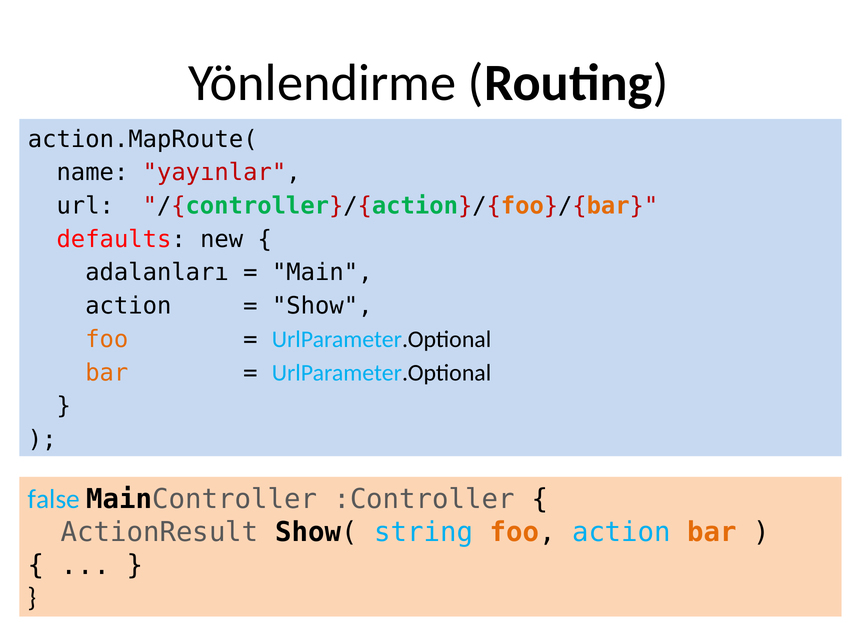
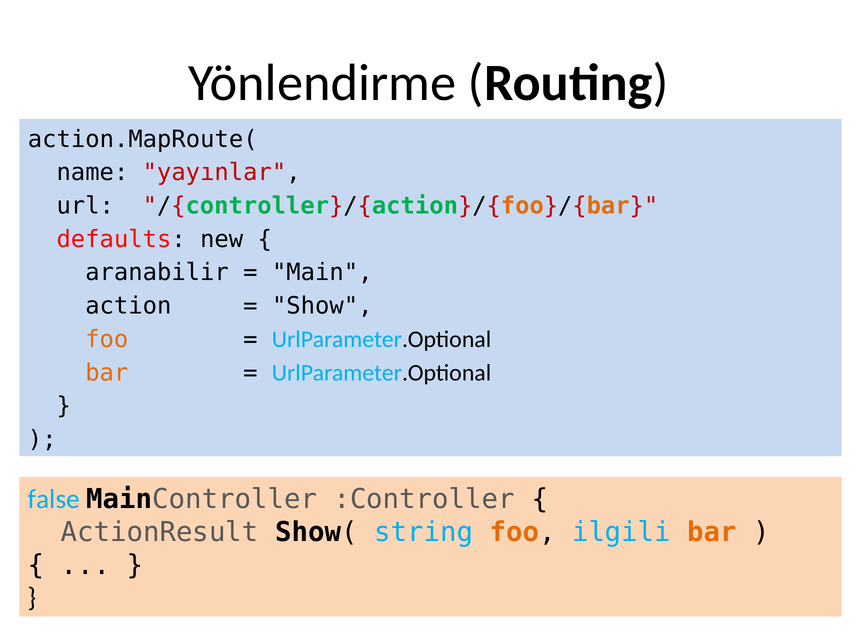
adalanları: adalanları -> aranabilir
foo action: action -> ilgili
